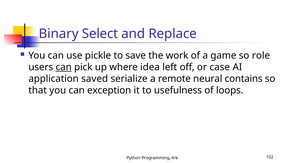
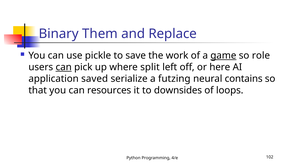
Select: Select -> Them
game underline: none -> present
idea: idea -> split
case: case -> here
remote: remote -> futzing
exception: exception -> resources
usefulness: usefulness -> downsides
